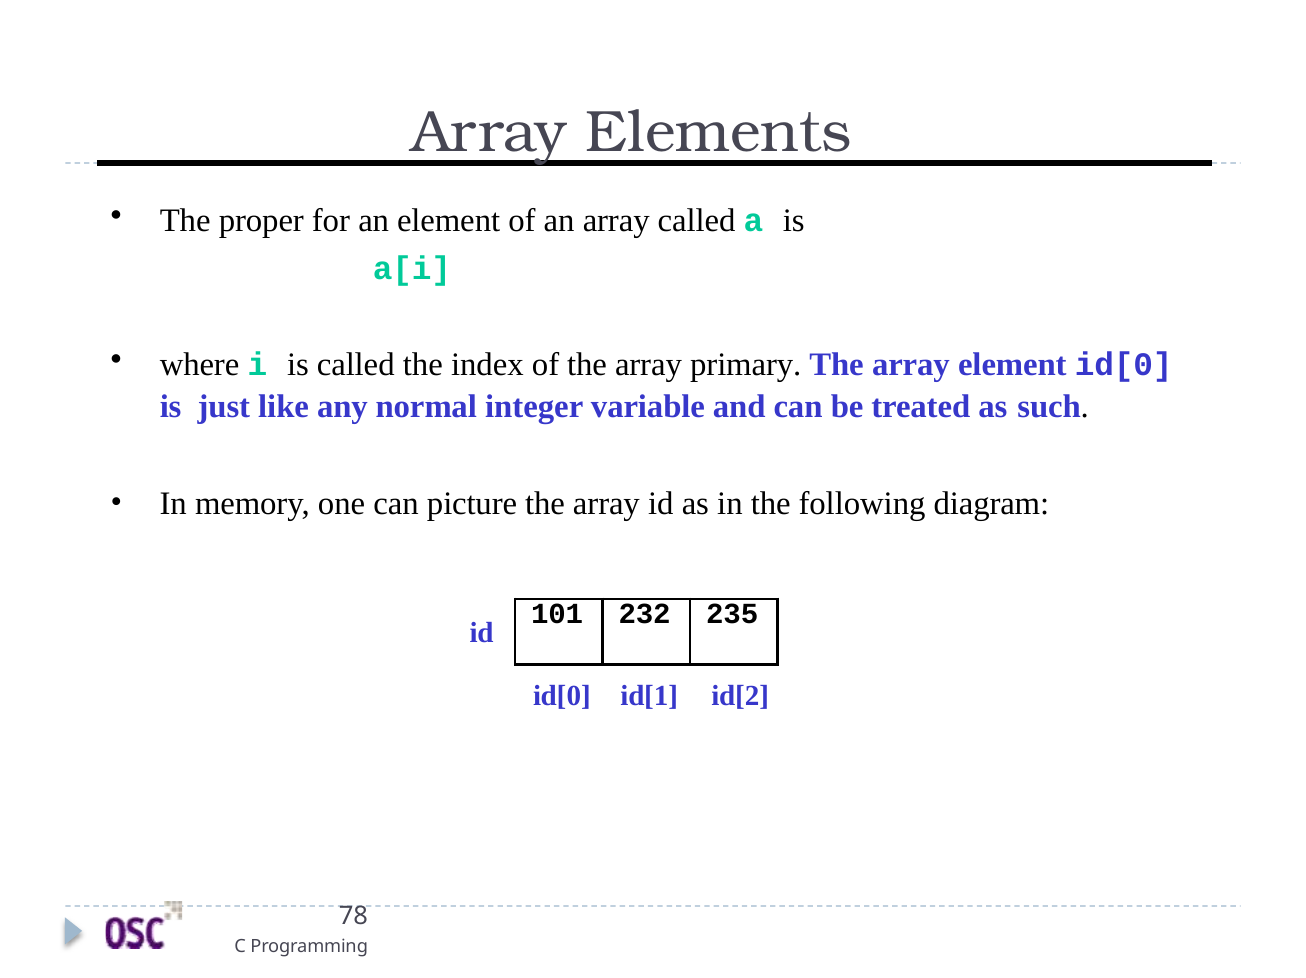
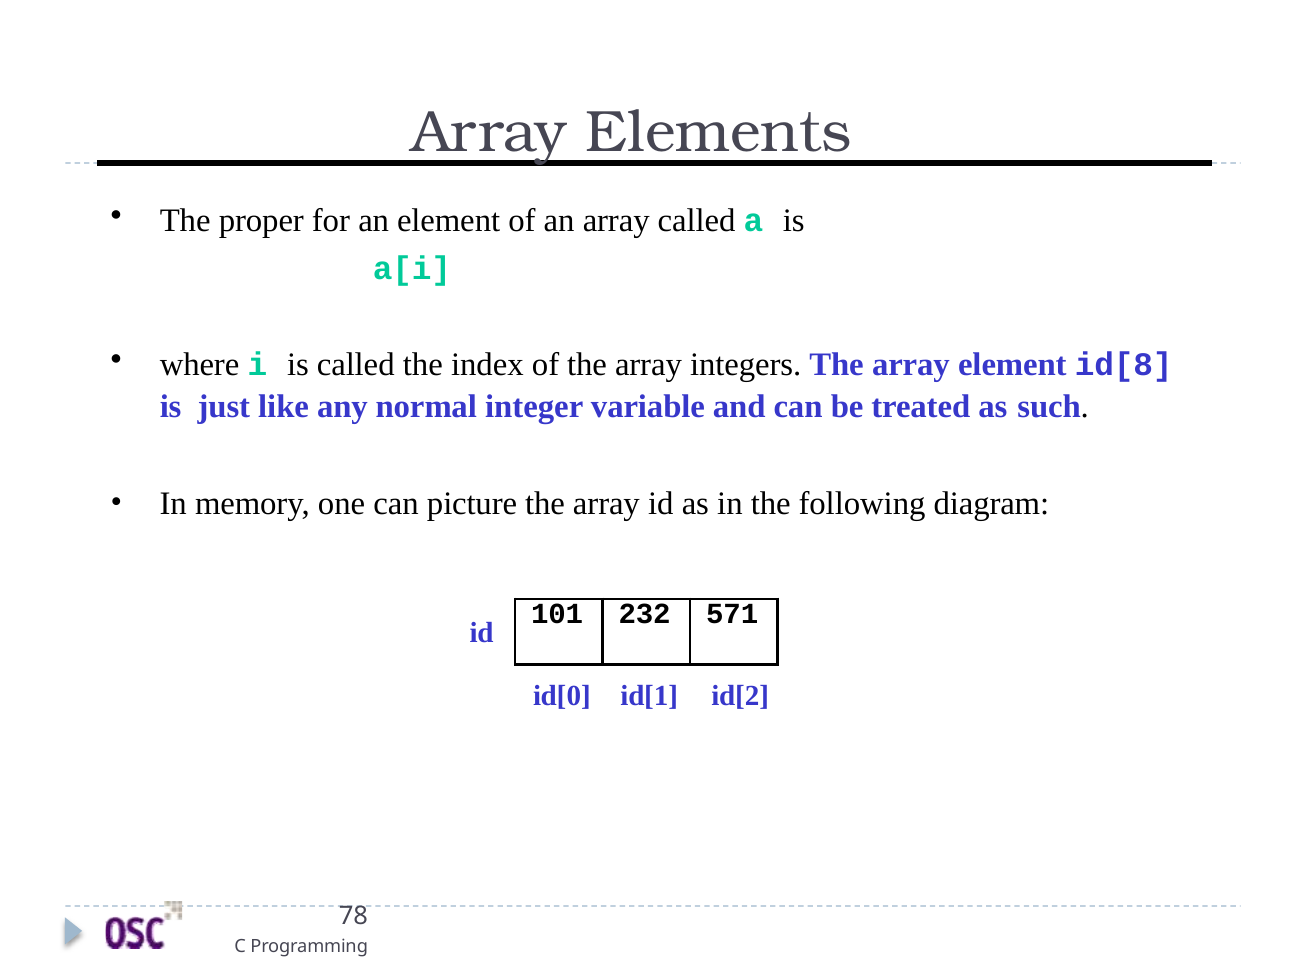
primary: primary -> integers
element id[0: id[0 -> id[8
235: 235 -> 571
